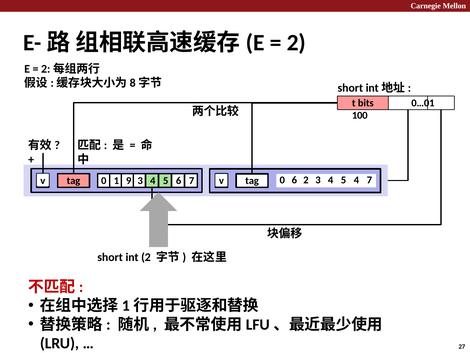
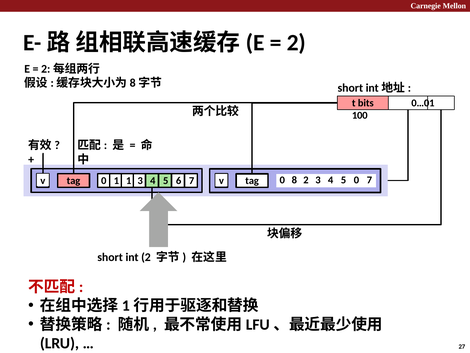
1 9: 9 -> 1
0 6: 6 -> 8
5 4: 4 -> 0
